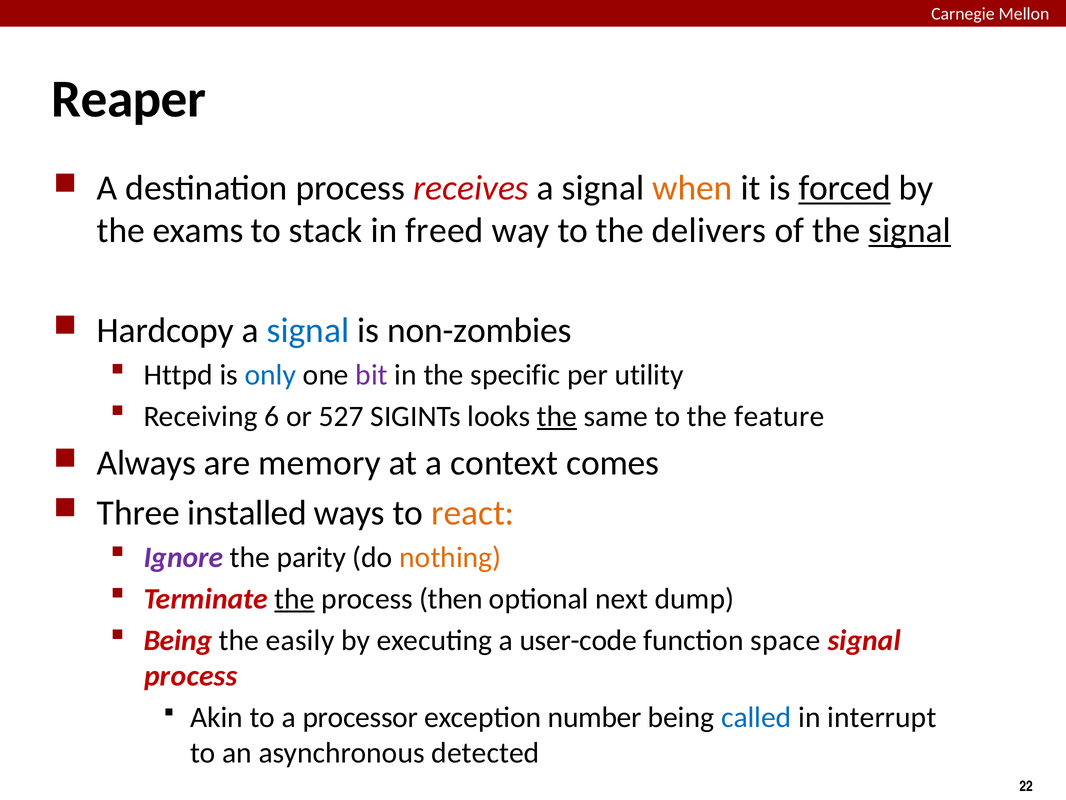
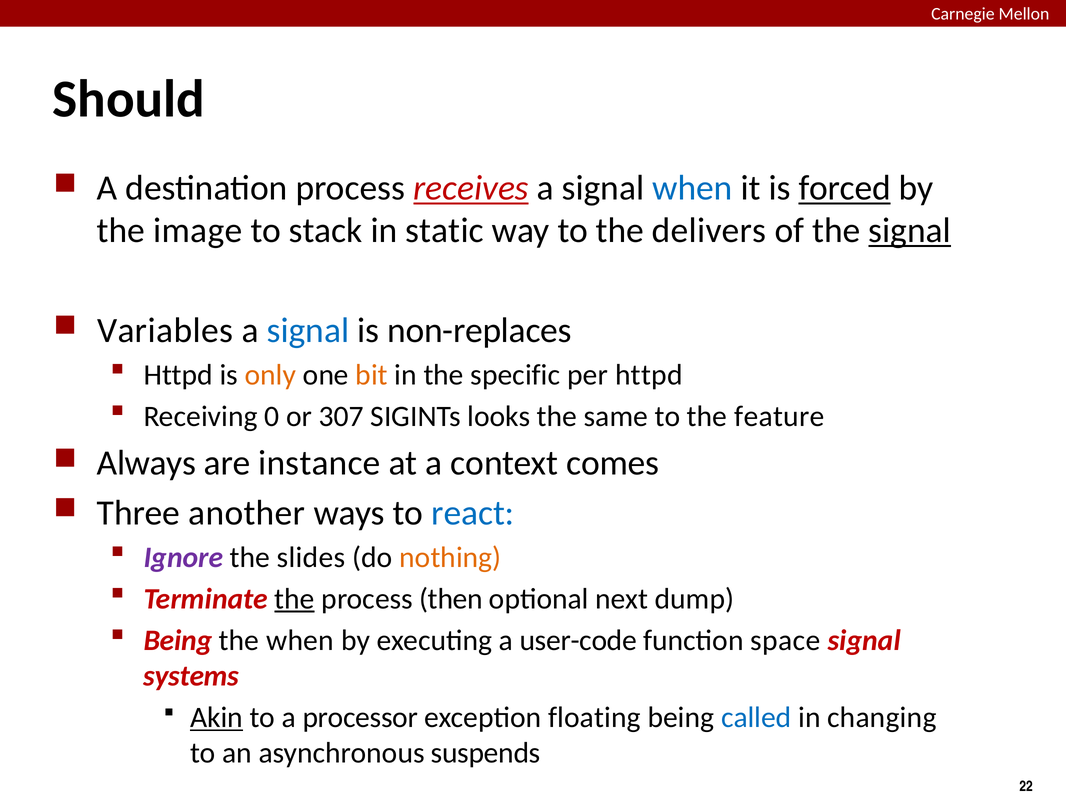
Reaper: Reaper -> Should
receives underline: none -> present
when at (692, 188) colour: orange -> blue
exams: exams -> image
freed: freed -> static
Hardcopy: Hardcopy -> Variables
non-zombies: non-zombies -> non-replaces
only colour: blue -> orange
bit colour: purple -> orange
per utility: utility -> httpd
6: 6 -> 0
527: 527 -> 307
the at (557, 416) underline: present -> none
memory: memory -> instance
installed: installed -> another
react colour: orange -> blue
parity: parity -> slides
the easily: easily -> when
process at (191, 676): process -> systems
Akin underline: none -> present
number: number -> floating
interrupt: interrupt -> changing
detected: detected -> suspends
